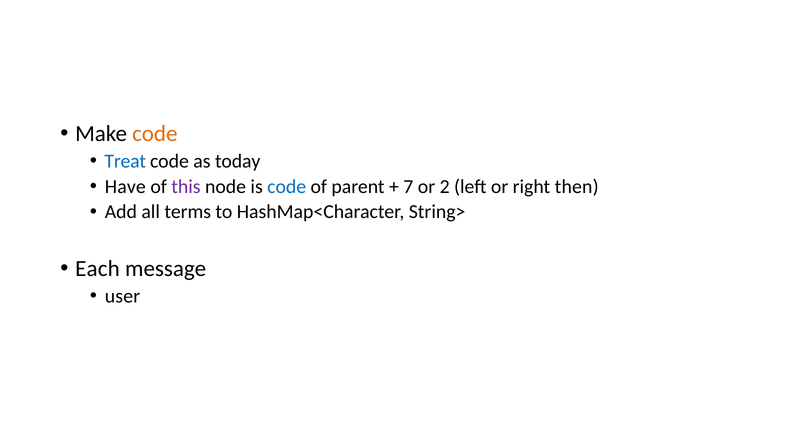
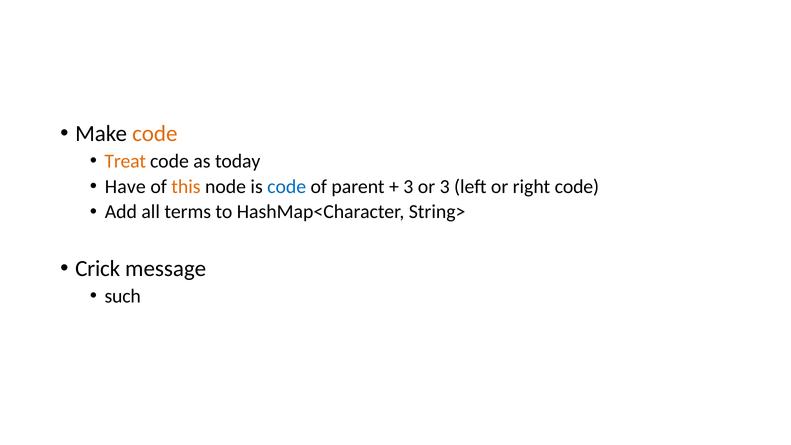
Treat colour: blue -> orange
this colour: purple -> orange
7 at (408, 186): 7 -> 3
or 2: 2 -> 3
right then: then -> code
Each: Each -> Crick
user: user -> such
